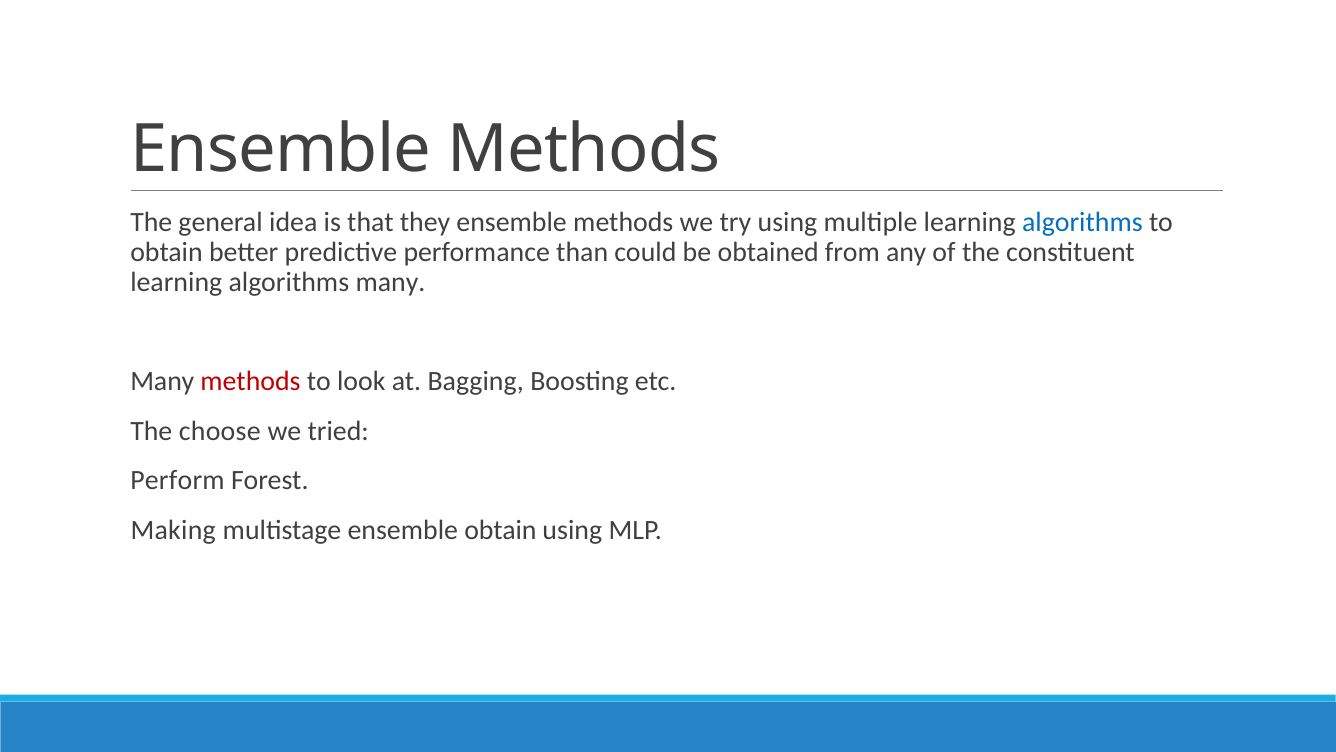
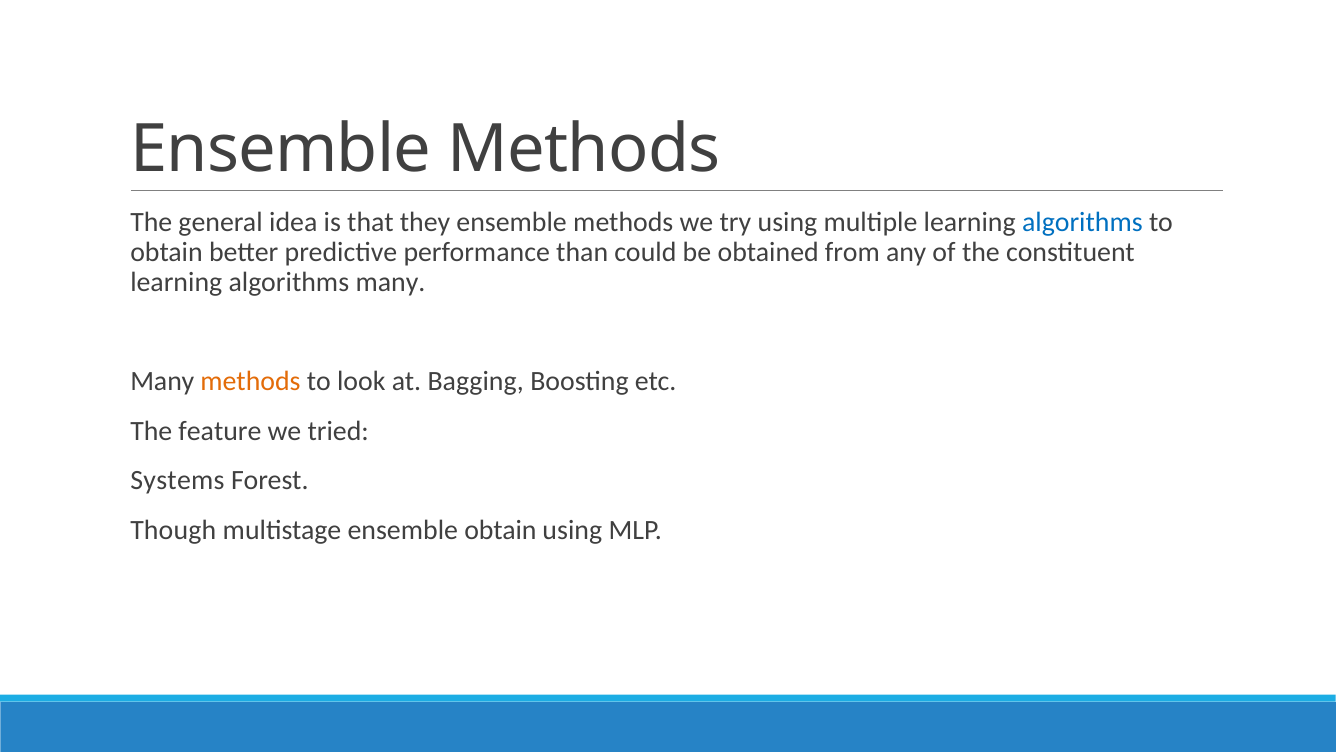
methods at (251, 381) colour: red -> orange
choose: choose -> feature
Perform: Perform -> Systems
Making: Making -> Though
